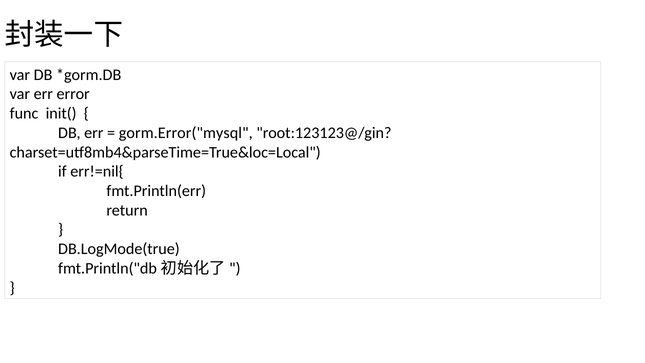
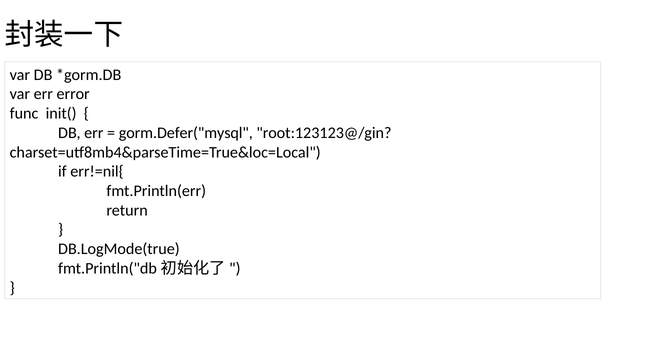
gorm.Error("mysql: gorm.Error("mysql -> gorm.Defer("mysql
